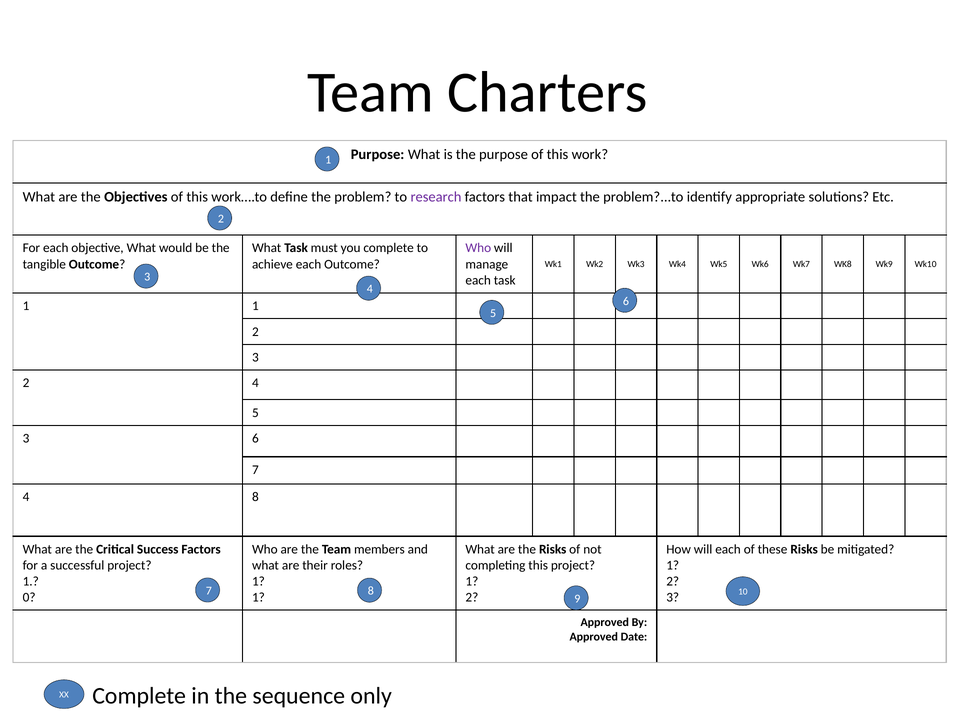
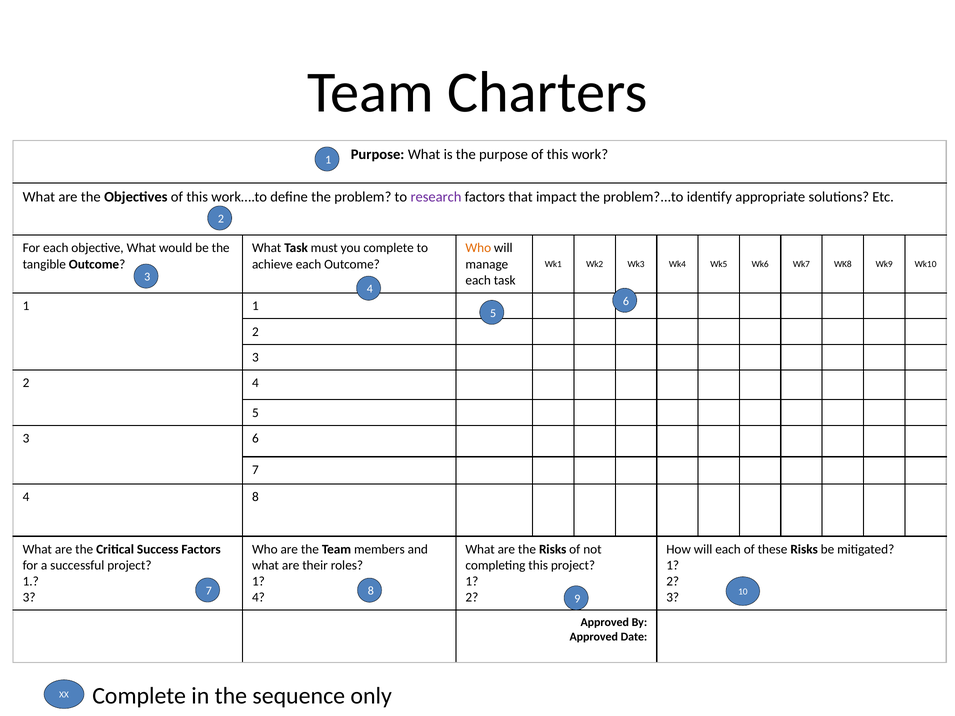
Who at (478, 248) colour: purple -> orange
0 at (29, 598): 0 -> 3
1 at (258, 598): 1 -> 4
